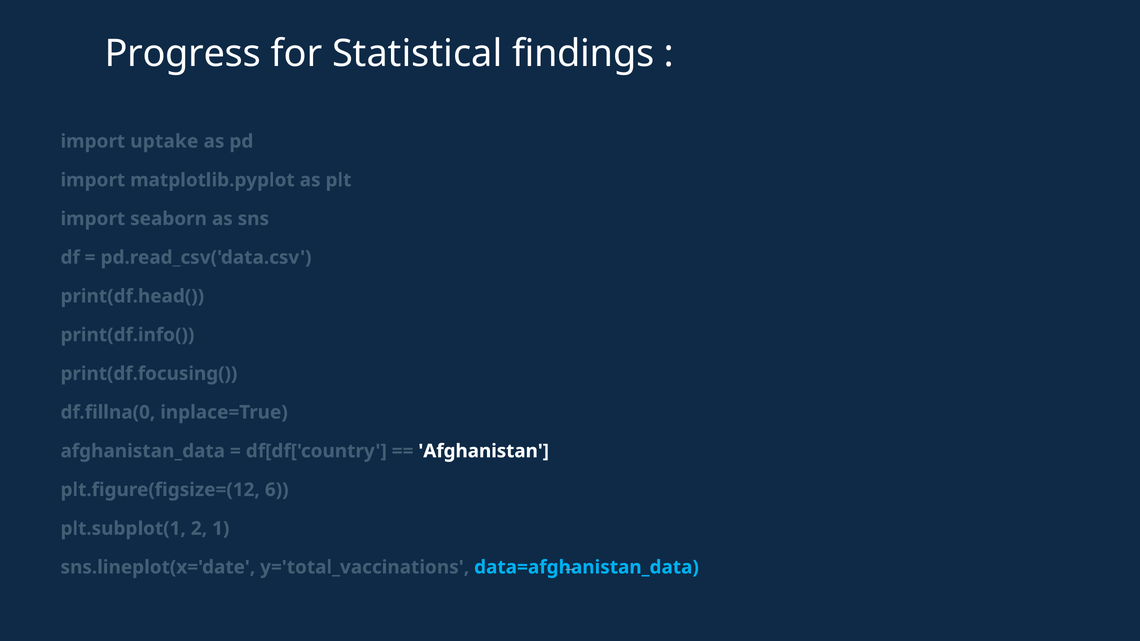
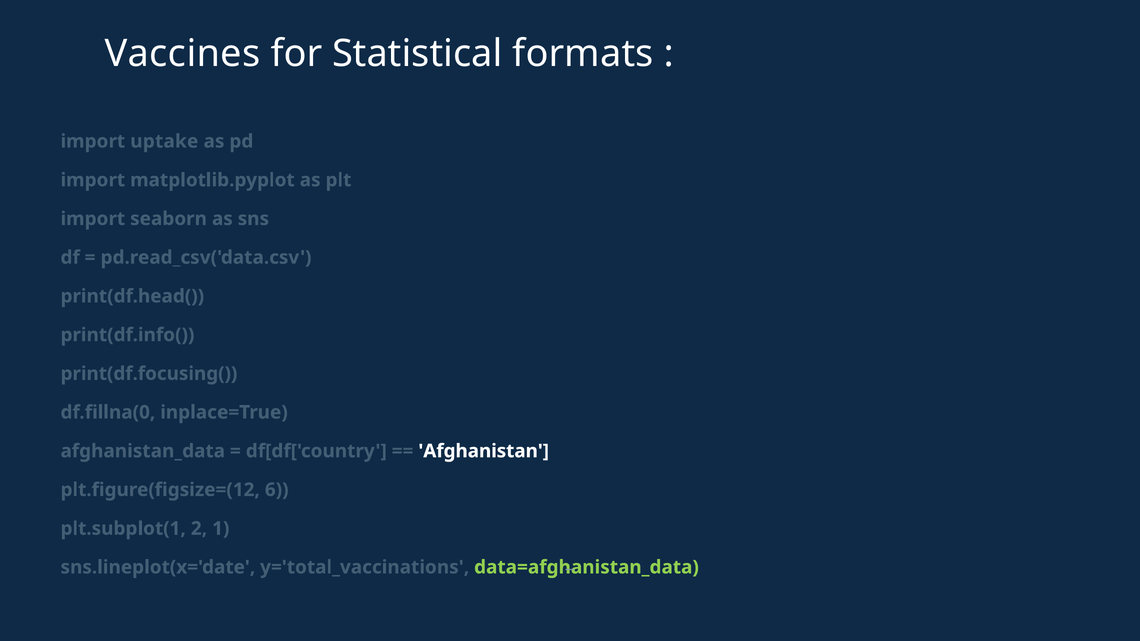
Progress: Progress -> Vaccines
findings: findings -> formats
data=afghanistan_data colour: light blue -> light green
